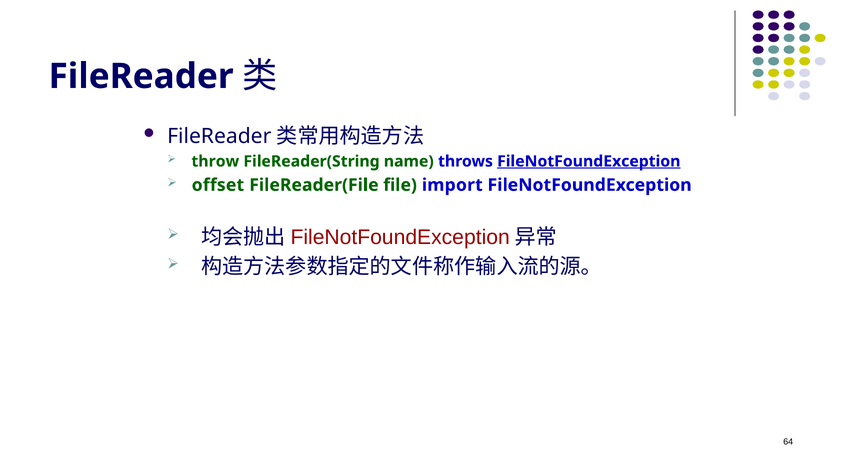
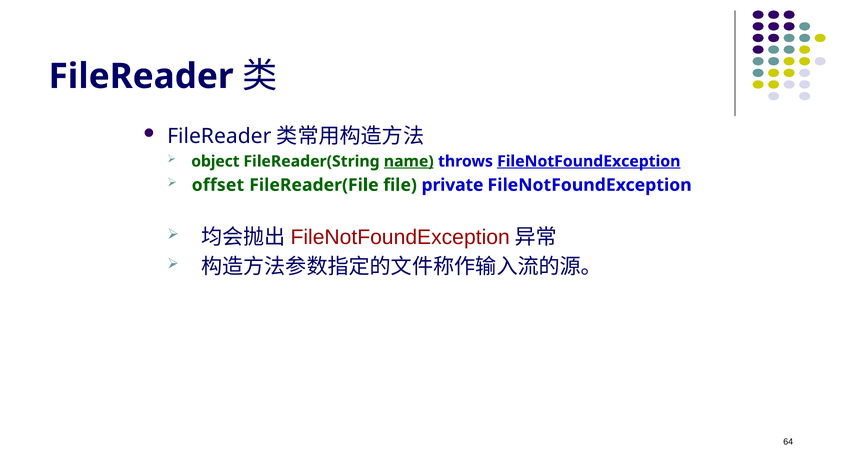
throw: throw -> object
name underline: none -> present
import: import -> private
